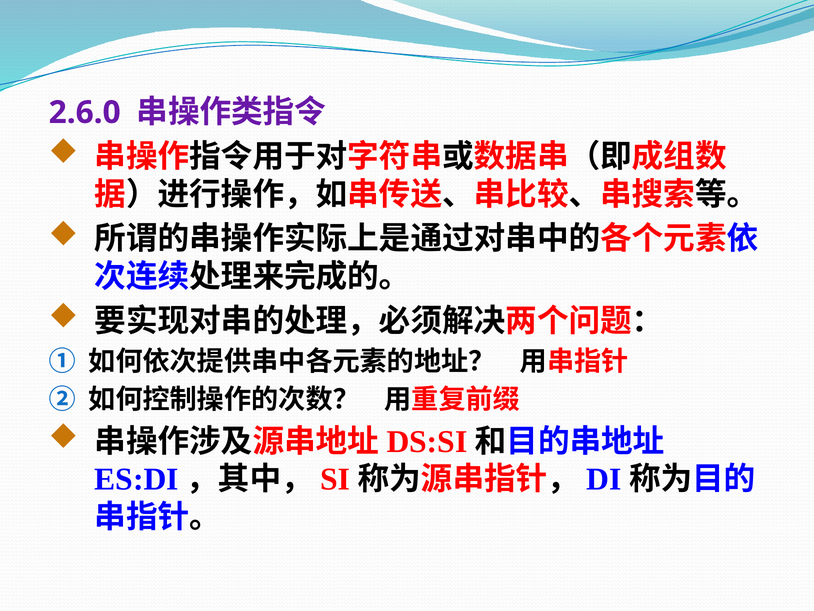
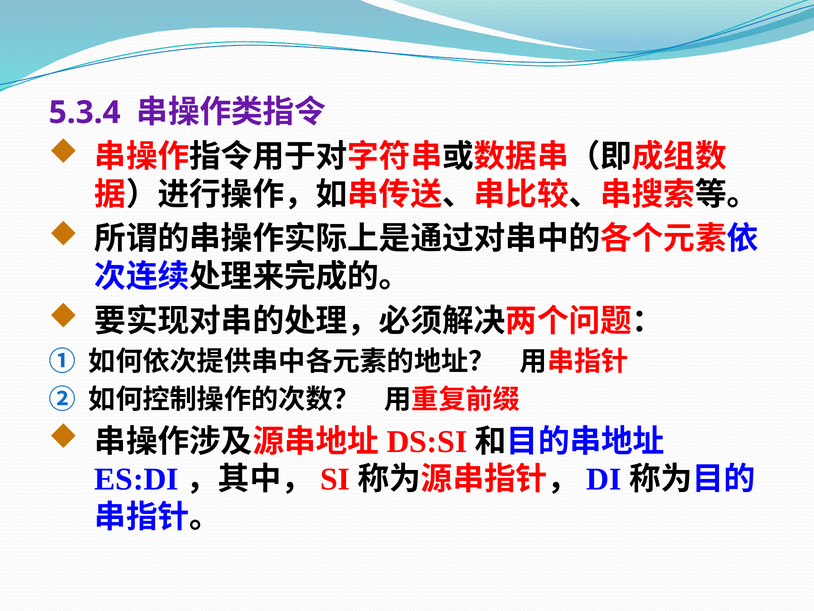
2.6.0: 2.6.0 -> 5.3.4
